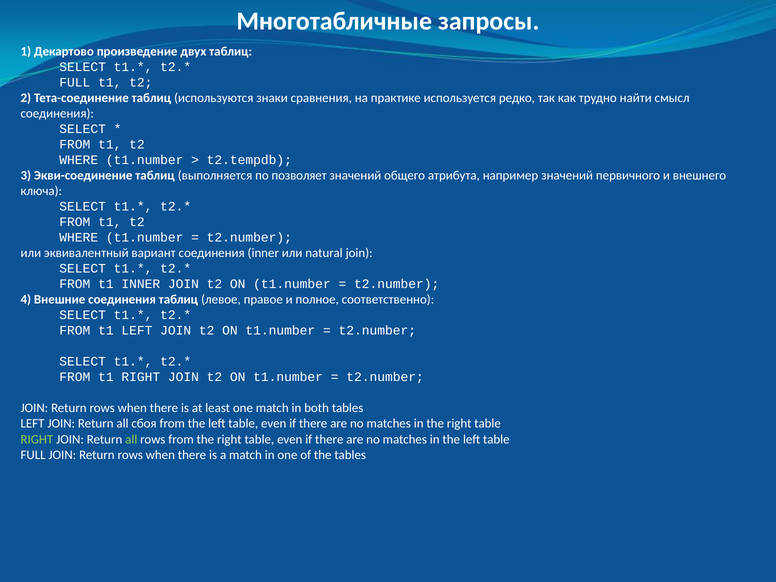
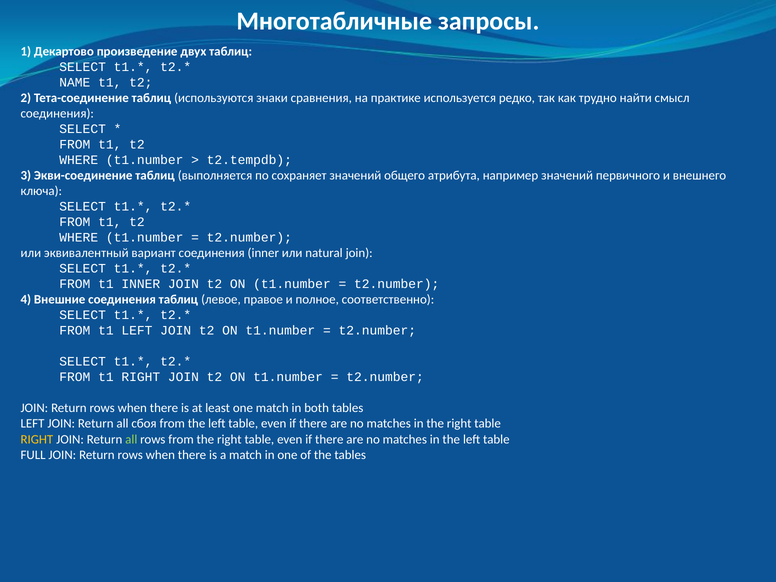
FULL at (75, 82): FULL -> NAME
позволяет: позволяет -> сохраняет
RIGHT at (37, 439) colour: light green -> yellow
